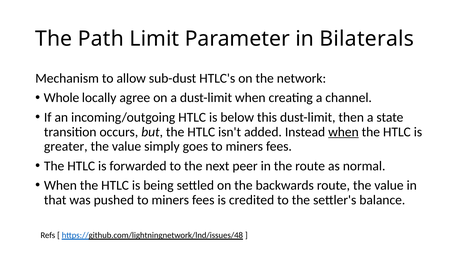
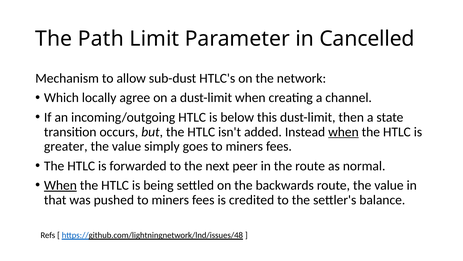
Bilaterals: Bilaterals -> Cancelled
Whole: Whole -> Which
When at (60, 185) underline: none -> present
